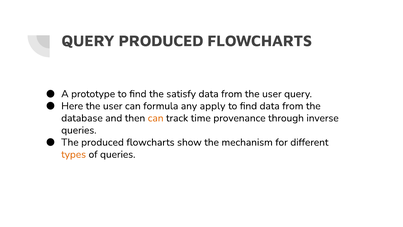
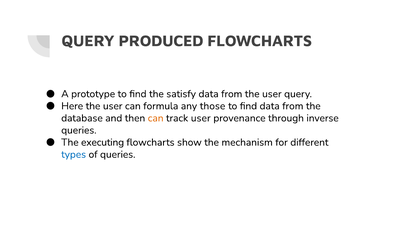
apply: apply -> those
track time: time -> user
The produced: produced -> executing
types colour: orange -> blue
